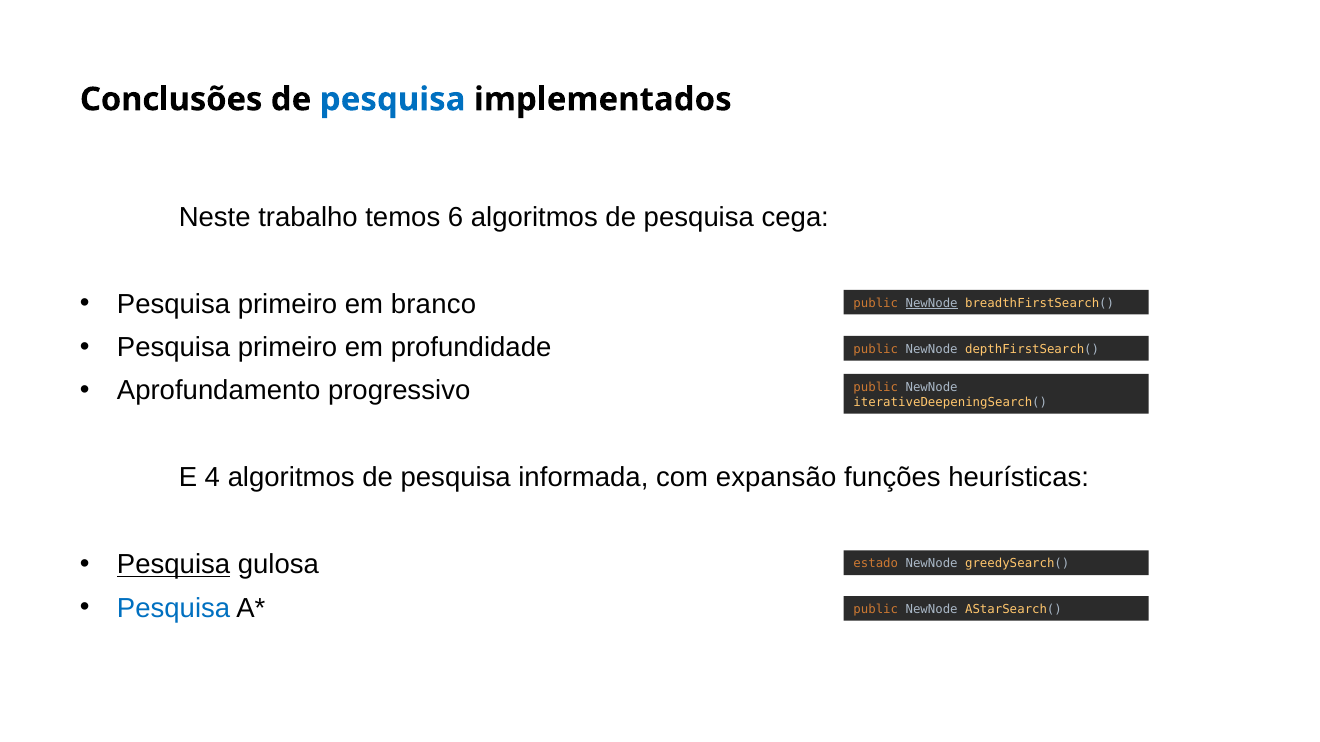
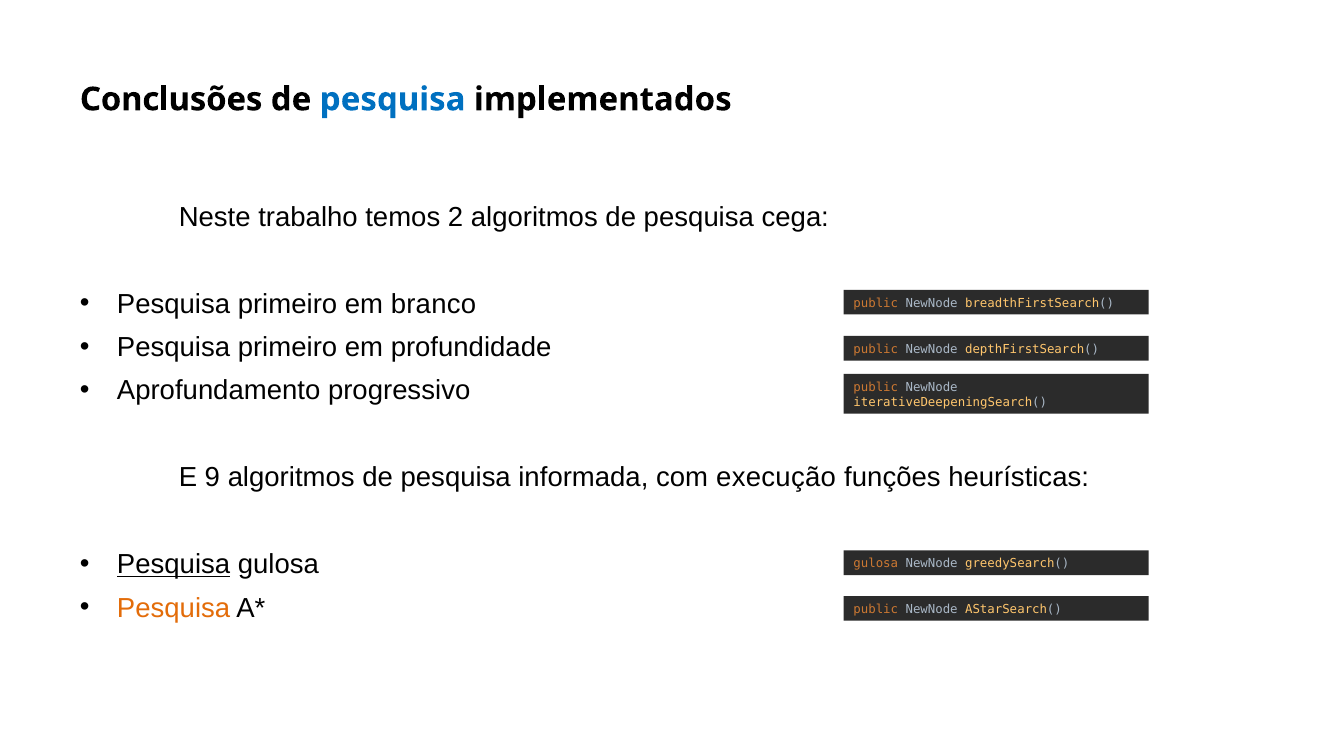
6: 6 -> 2
NewNode at (932, 303) underline: present -> none
4: 4 -> 9
expansão: expansão -> execução
estado at (876, 564): estado -> gulosa
Pesquisa at (174, 608) colour: blue -> orange
